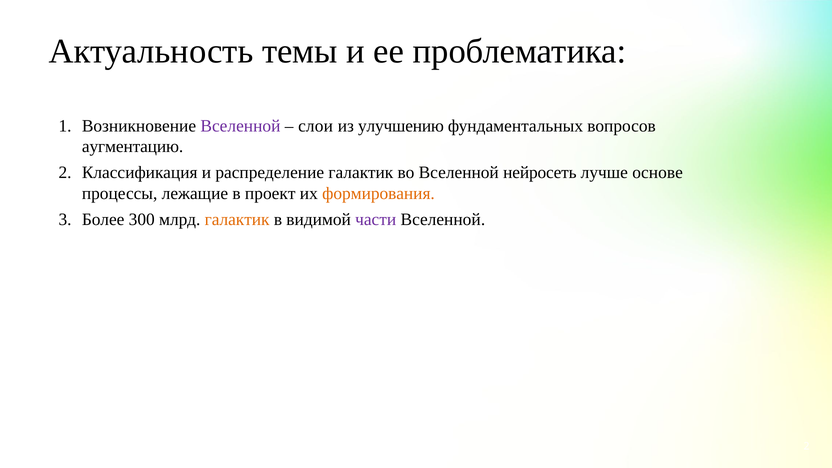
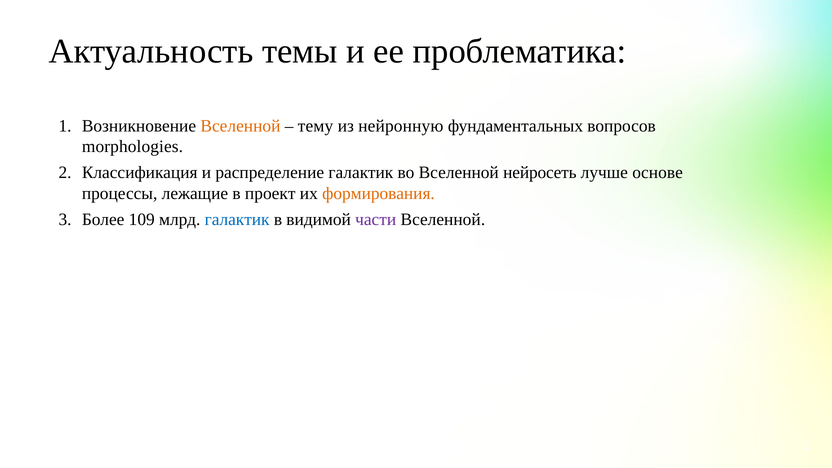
Вселенной at (240, 126) colour: purple -> orange
слои: слои -> тему
улучшению: улучшению -> нейронную
аугментацию: аугментацию -> morphologies
300: 300 -> 109
галактик at (237, 219) colour: orange -> blue
